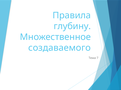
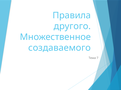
глубину: глубину -> другого
